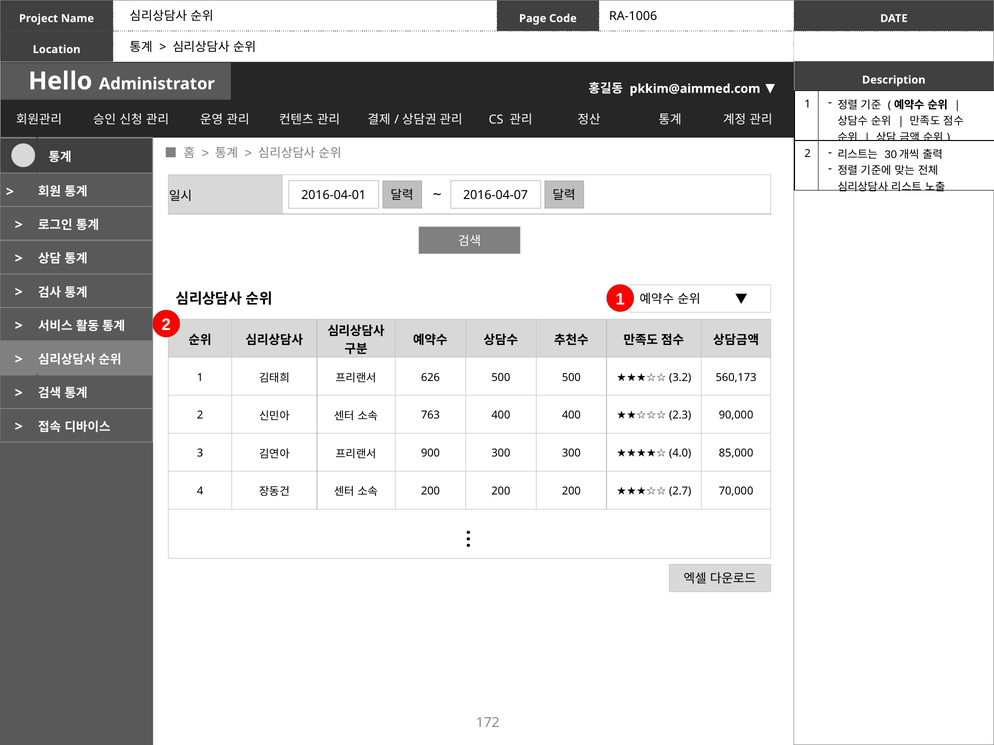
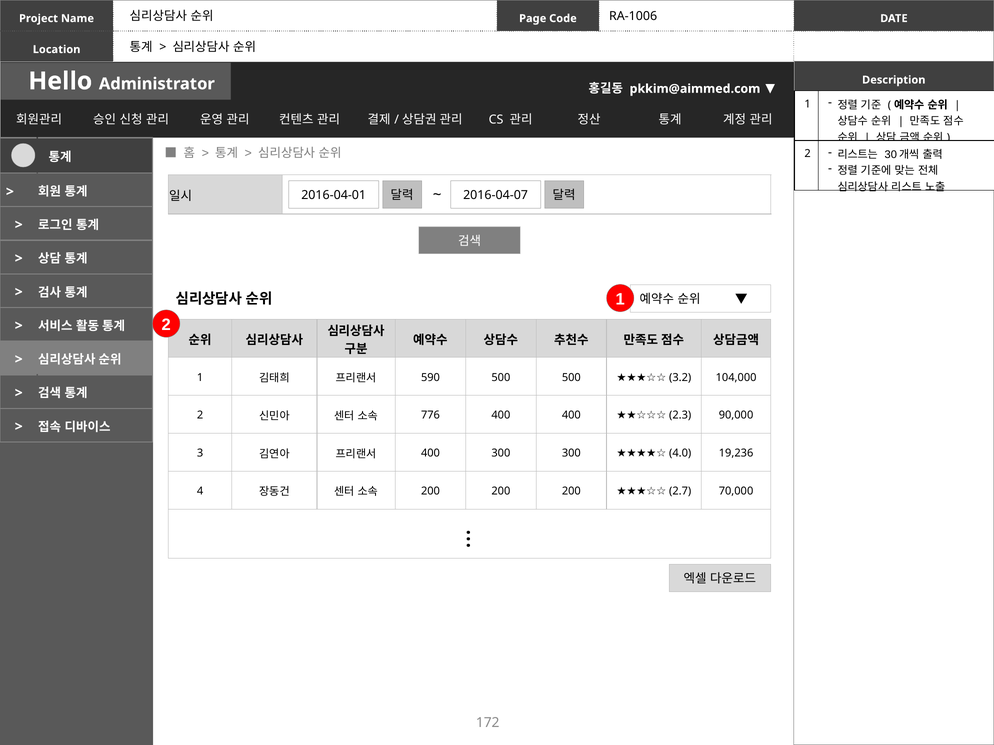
626: 626 -> 590
560,173: 560,173 -> 104,000
763: 763 -> 776
900 at (430, 454): 900 -> 400
85,000: 85,000 -> 19,236
